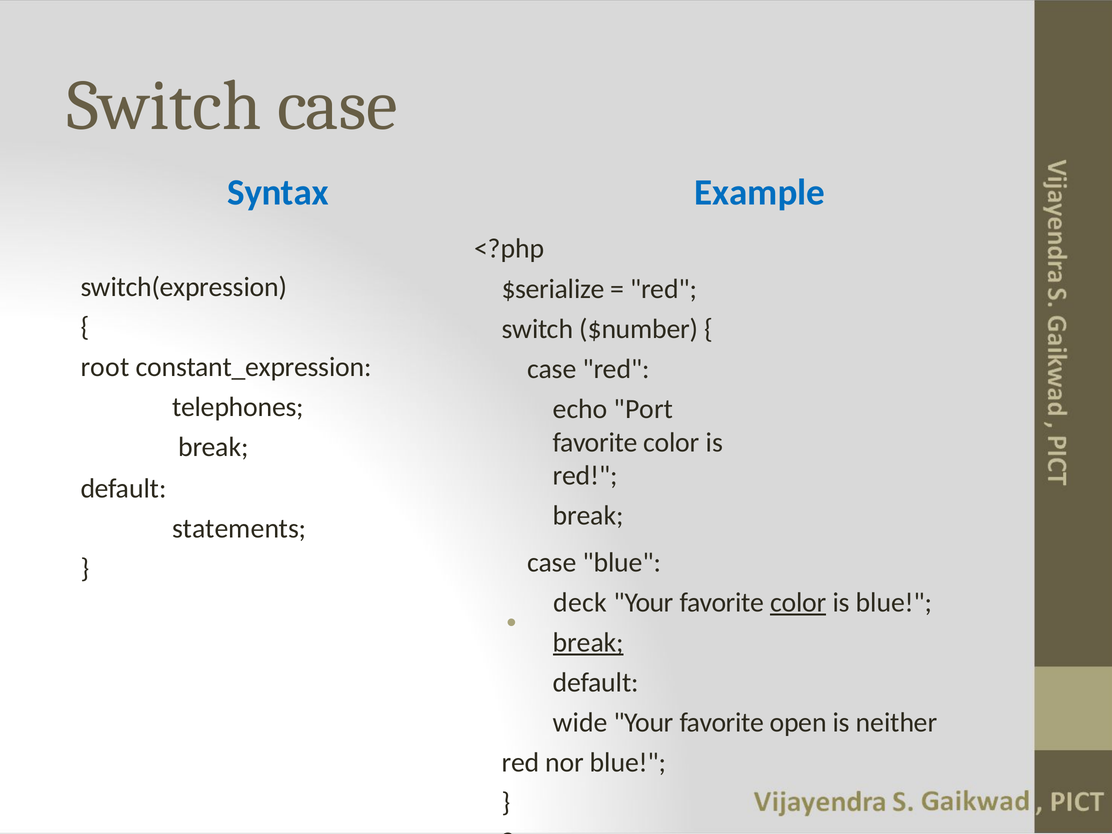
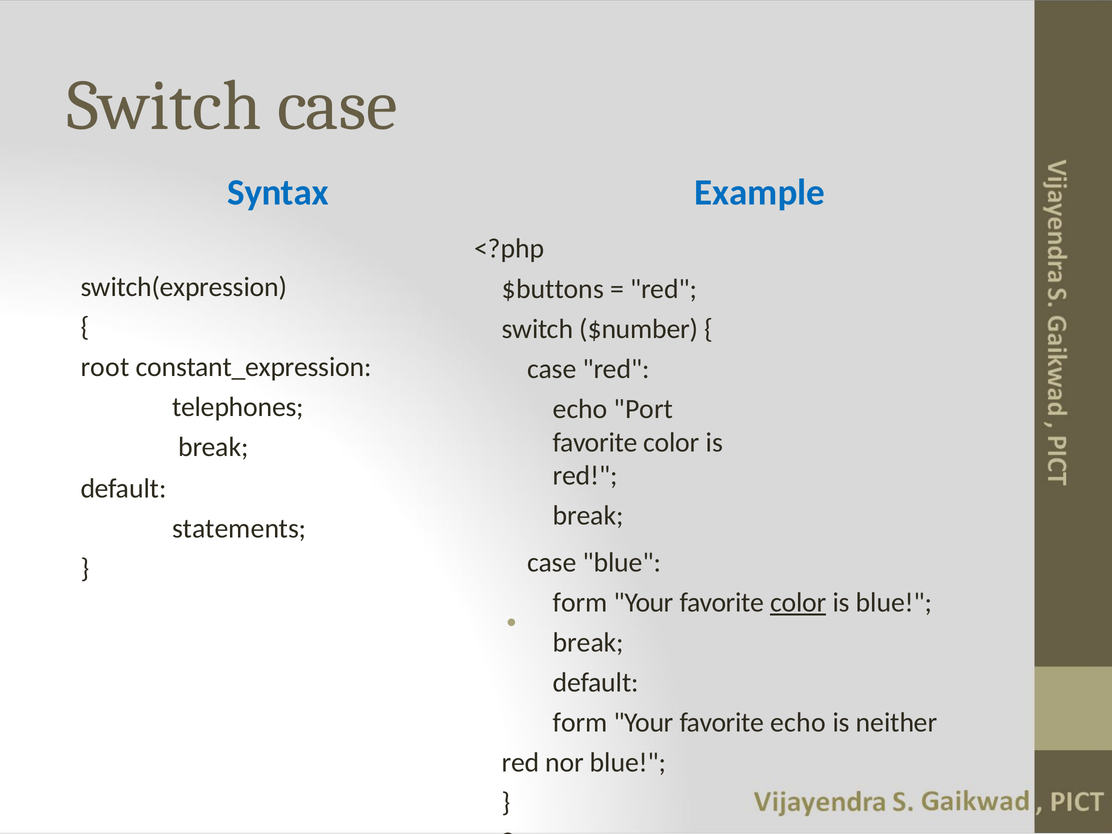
$serialize: $serialize -> $buttons
deck at (580, 602): deck -> form
break at (588, 642) underline: present -> none
wide at (580, 723): wide -> form
favorite open: open -> echo
